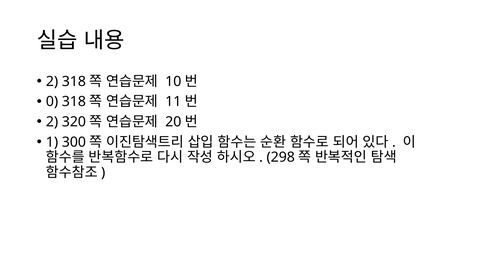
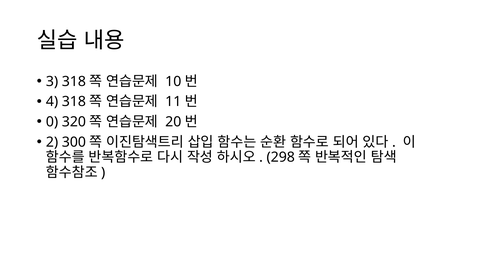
2 at (52, 82): 2 -> 3
0: 0 -> 4
2 at (52, 122): 2 -> 0
1: 1 -> 2
